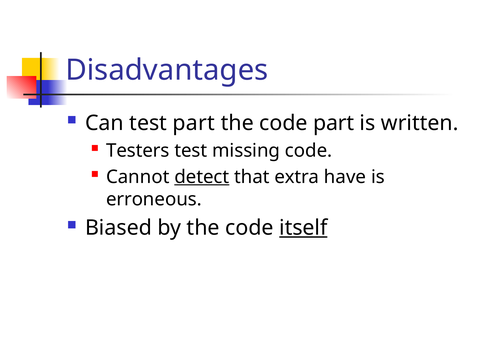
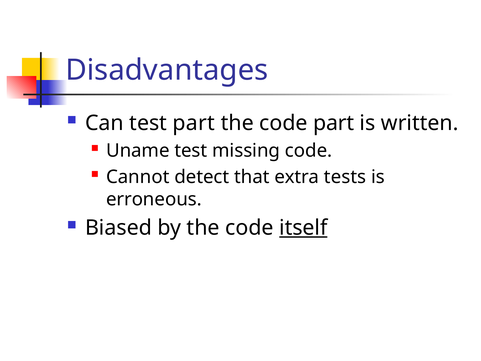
Testers: Testers -> Uname
detect underline: present -> none
have: have -> tests
